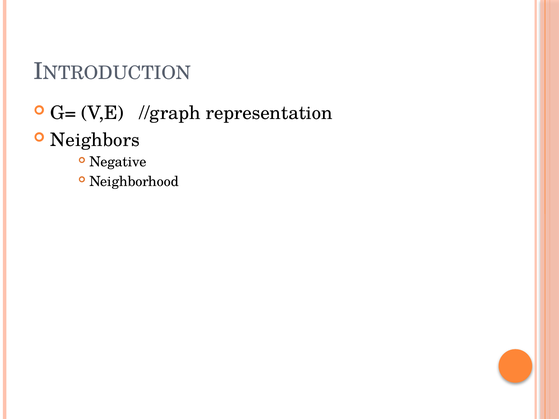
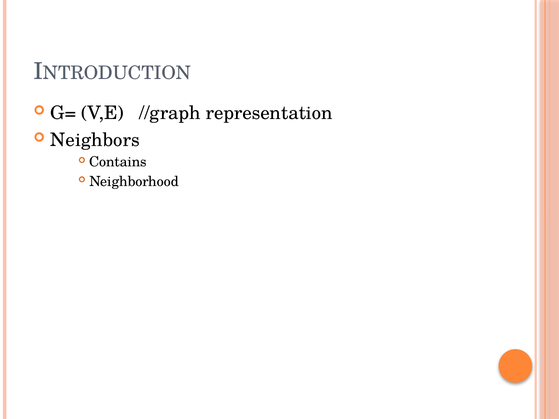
Negative: Negative -> Contains
